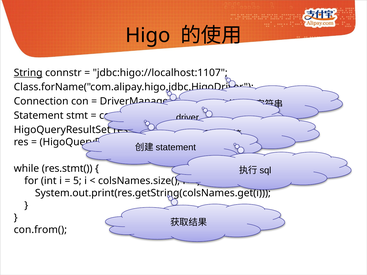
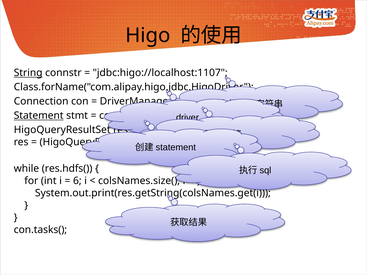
Statement underline: none -> present
res.stmt(: res.stmt( -> res.hdfs(
5: 5 -> 6
con.from(: con.from( -> con.tasks(
